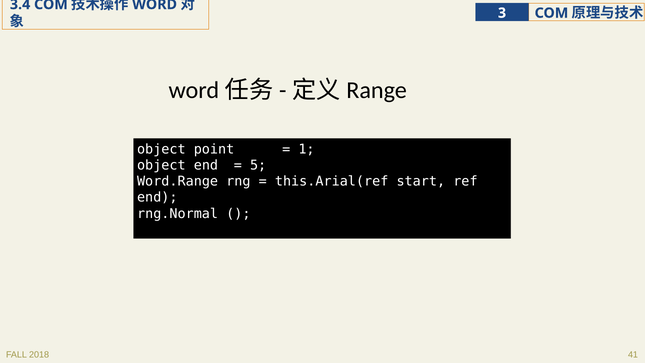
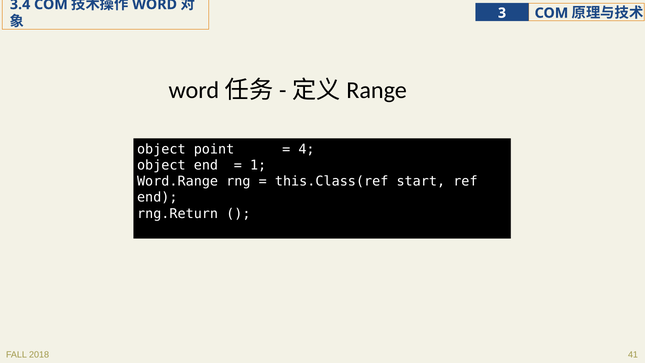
1: 1 -> 4
5: 5 -> 1
this.Arial(ref: this.Arial(ref -> this.Class(ref
rng.Normal: rng.Normal -> rng.Return
